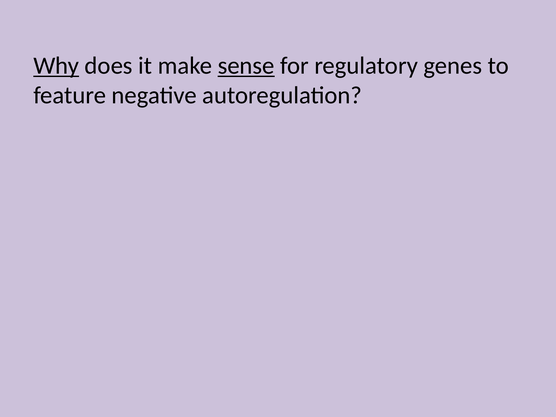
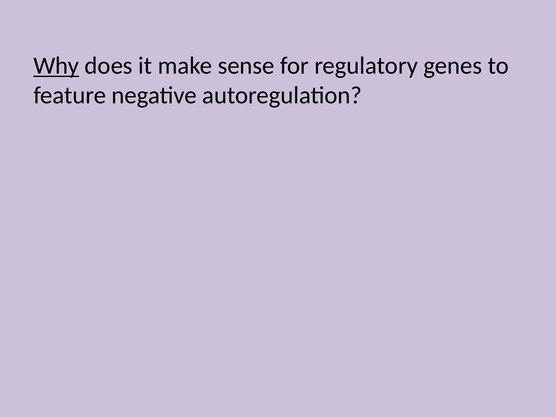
sense underline: present -> none
